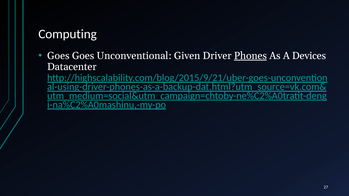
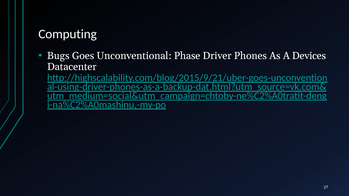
Goes at (58, 56): Goes -> Bugs
Given: Given -> Phase
Phones underline: present -> none
